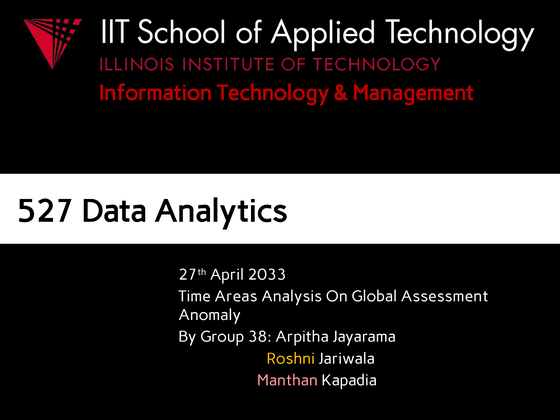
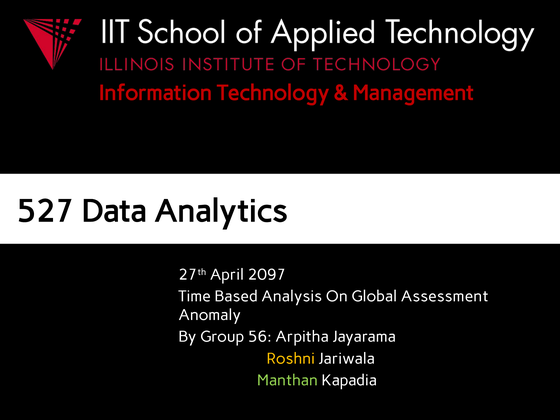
2033: 2033 -> 2097
Areas: Areas -> Based
38: 38 -> 56
Manthan colour: pink -> light green
